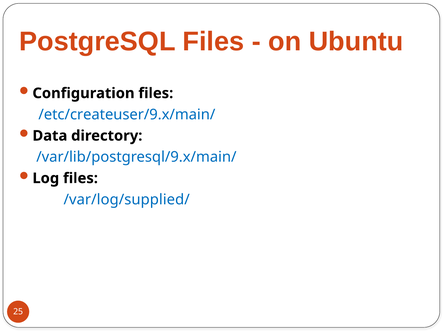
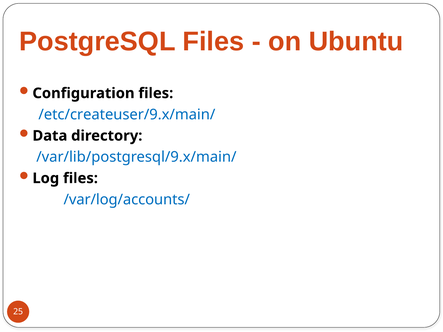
/var/log/supplied/: /var/log/supplied/ -> /var/log/accounts/
